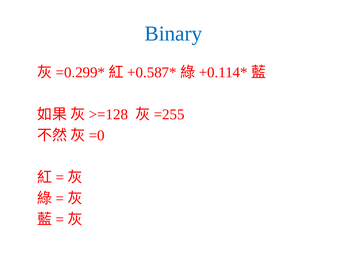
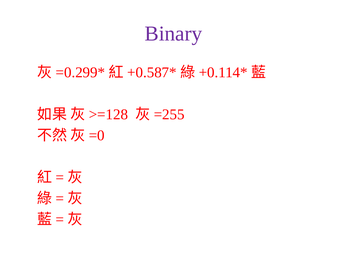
Binary colour: blue -> purple
